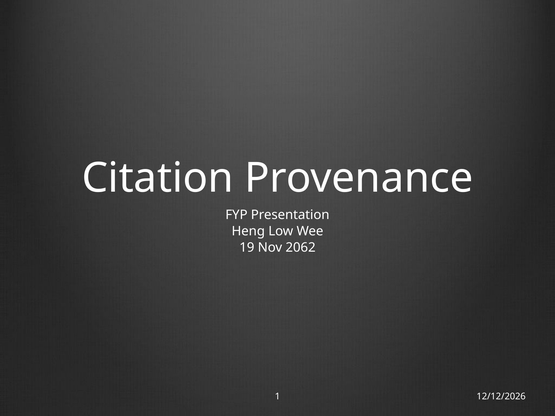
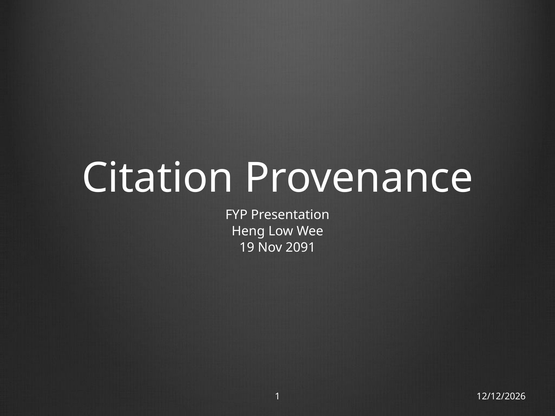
2062: 2062 -> 2091
